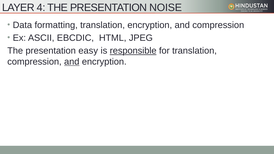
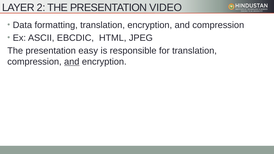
4: 4 -> 2
NOISE: NOISE -> VIDEO
responsible underline: present -> none
